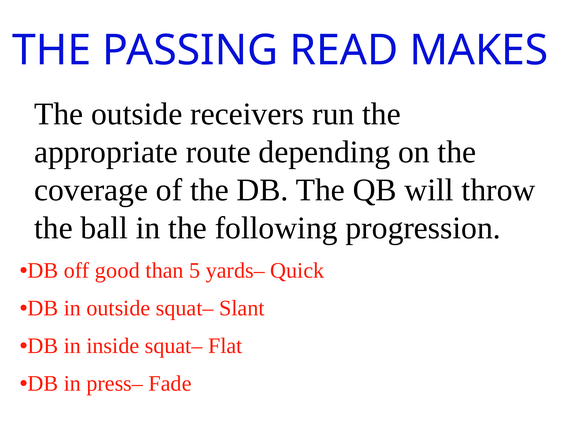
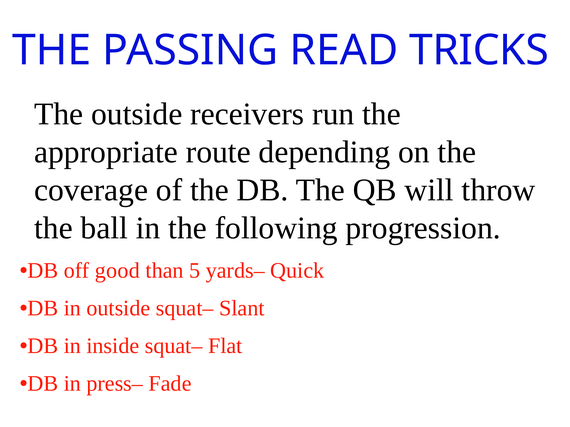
MAKES: MAKES -> TRICKS
